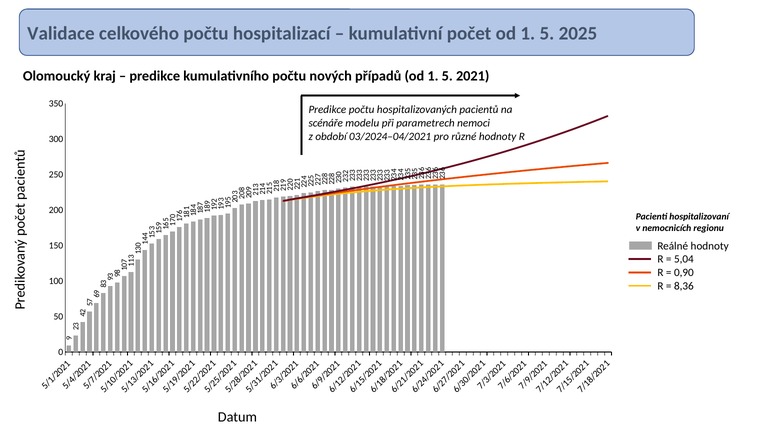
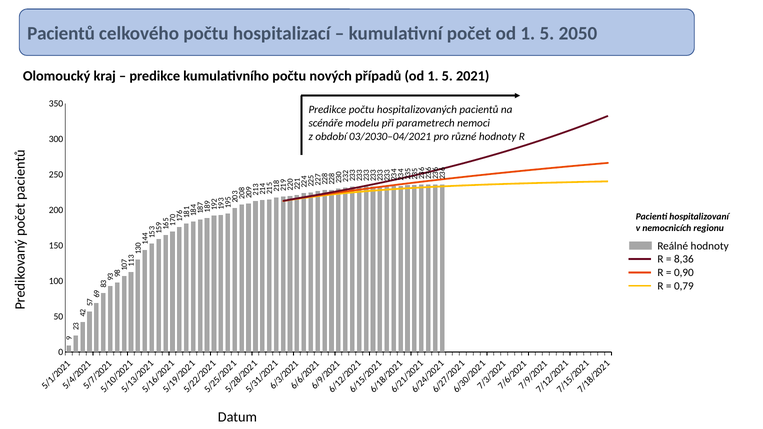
Validace at (61, 34): Validace -> Pacientů
2025: 2025 -> 2050
03/2024–04/2021: 03/2024–04/2021 -> 03/2030–04/2021
5,04: 5,04 -> 8,36
8,36: 8,36 -> 0,79
